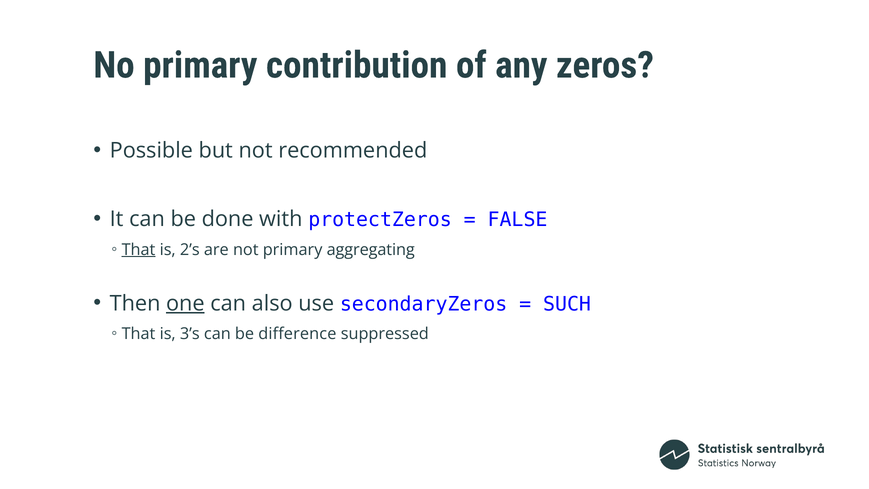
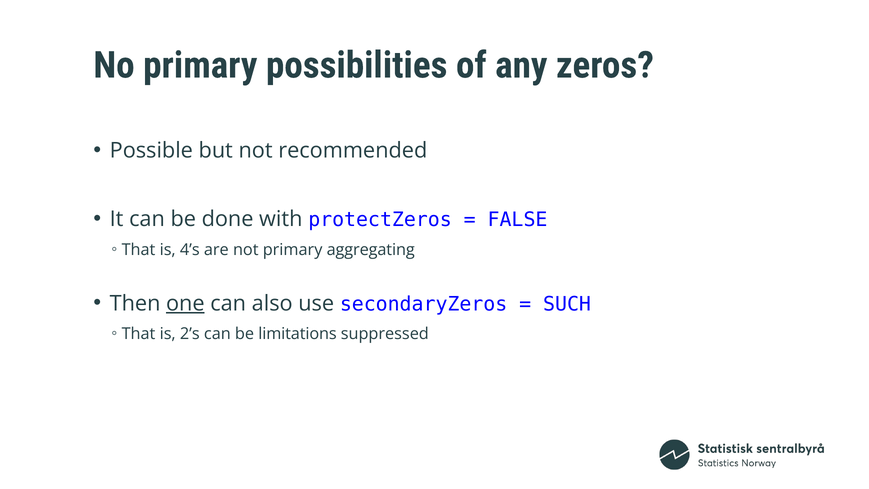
contribution: contribution -> possibilities
That at (139, 250) underline: present -> none
2’s: 2’s -> 4’s
3’s: 3’s -> 2’s
difference: difference -> limitations
